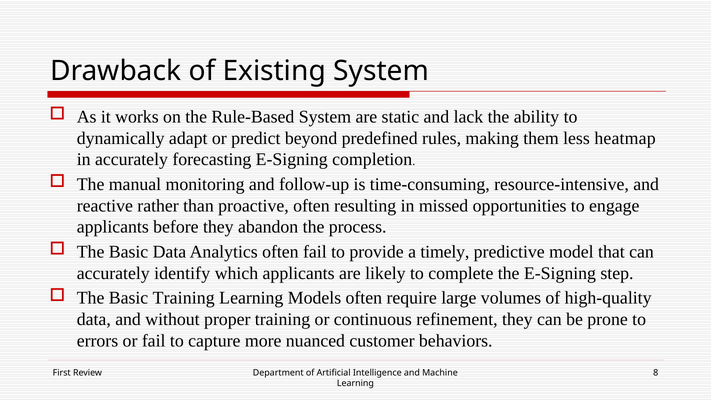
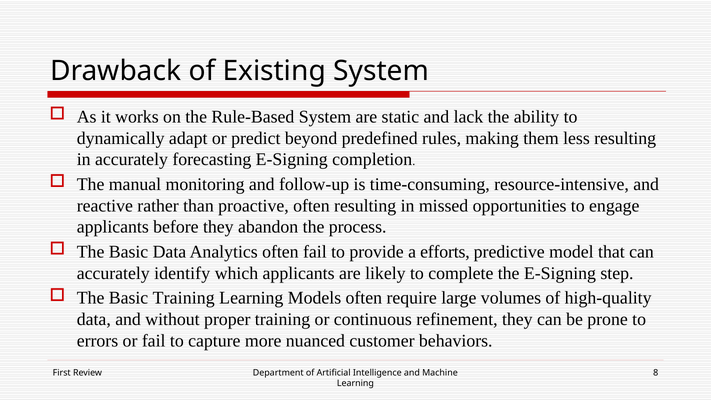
less heatmap: heatmap -> resulting
timely: timely -> efforts
